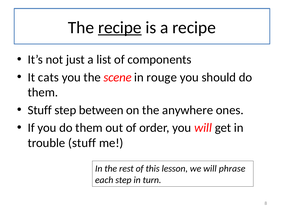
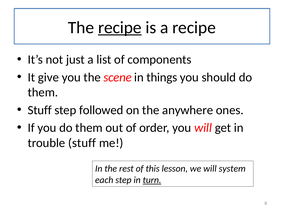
cats: cats -> give
rouge: rouge -> things
between: between -> followed
phrase: phrase -> system
turn underline: none -> present
